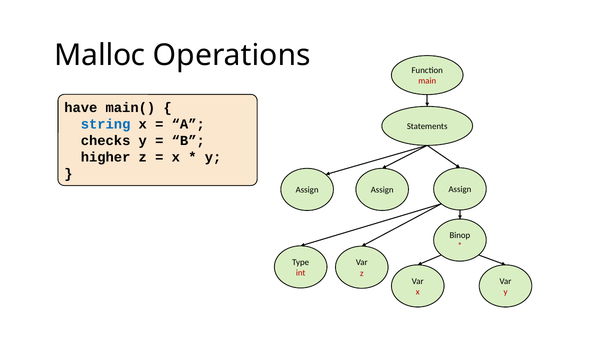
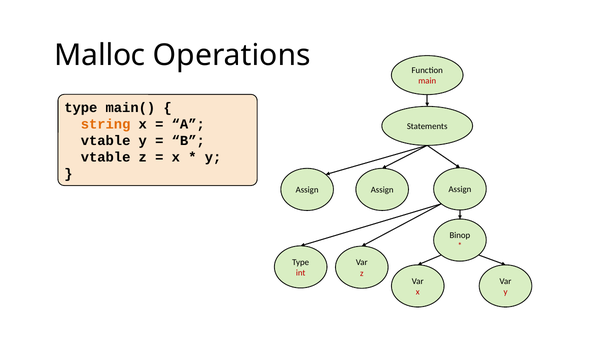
have at (81, 108): have -> type
string colour: blue -> orange
checks at (106, 141): checks -> vtable
higher at (106, 157): higher -> vtable
